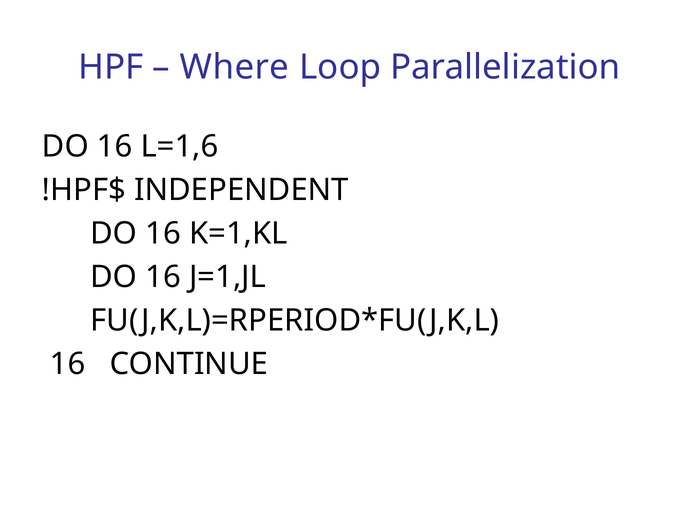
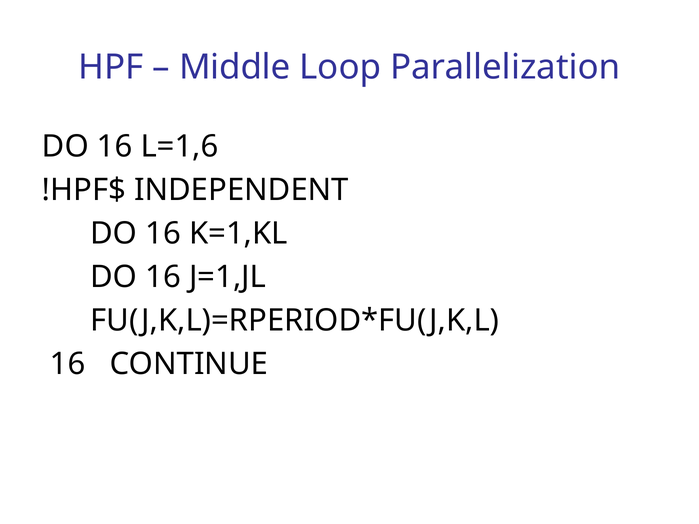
Where: Where -> Middle
